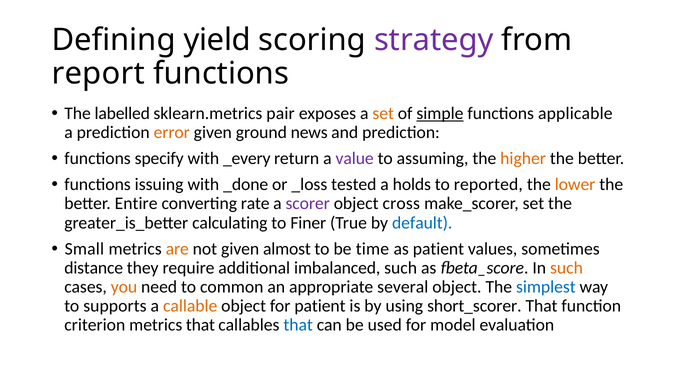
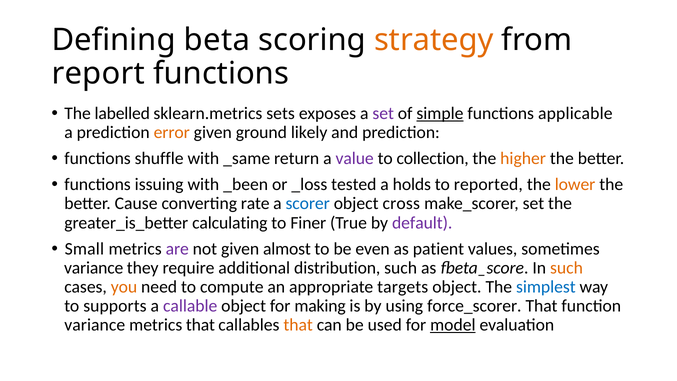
yield: yield -> beta
strategy colour: purple -> orange
pair: pair -> sets
set at (383, 113) colour: orange -> purple
news: news -> likely
specify: specify -> shuffle
_every: _every -> _same
assuming: assuming -> collection
_done: _done -> _been
Entire: Entire -> Cause
scorer colour: purple -> blue
default colour: blue -> purple
are colour: orange -> purple
time: time -> even
distance at (94, 268): distance -> variance
imbalanced: imbalanced -> distribution
common: common -> compute
several: several -> targets
callable colour: orange -> purple
for patient: patient -> making
short_scorer: short_scorer -> force_scorer
criterion at (95, 325): criterion -> variance
that at (298, 325) colour: blue -> orange
model underline: none -> present
